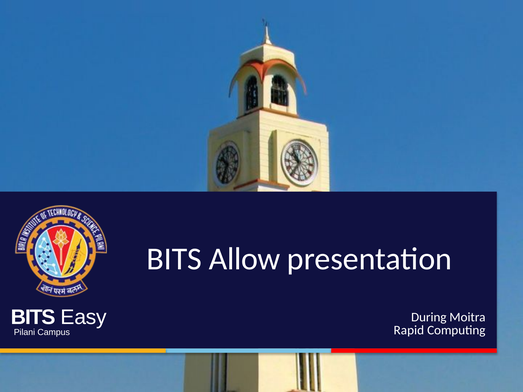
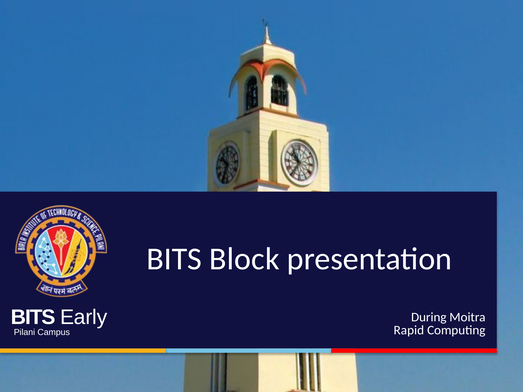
Allow: Allow -> Block
Easy: Easy -> Early
